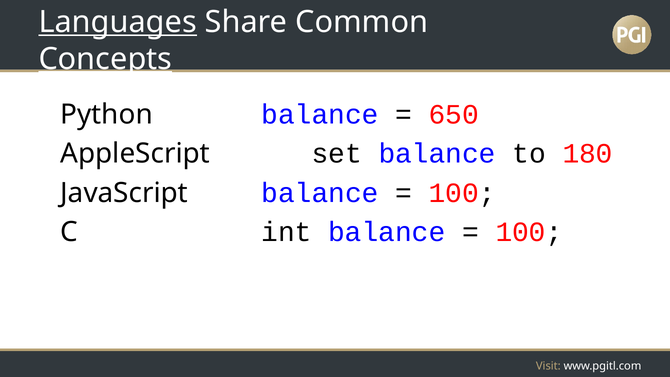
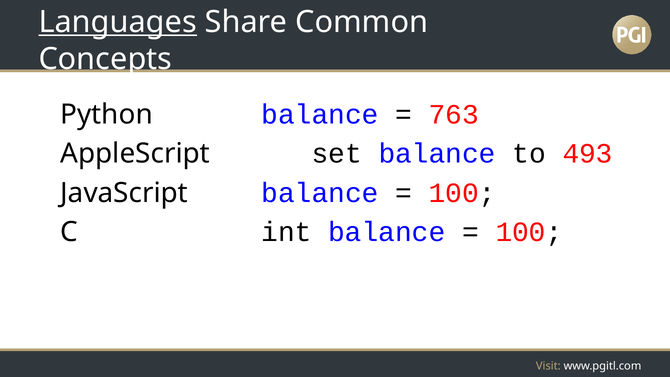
Concepts underline: present -> none
650: 650 -> 763
180: 180 -> 493
